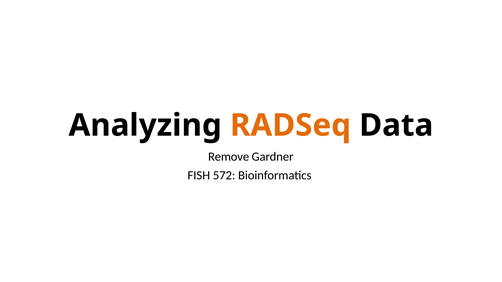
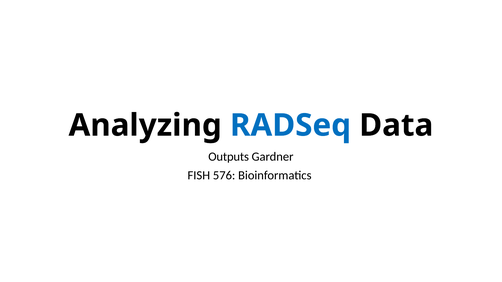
RADSeq colour: orange -> blue
Remove: Remove -> Outputs
572: 572 -> 576
